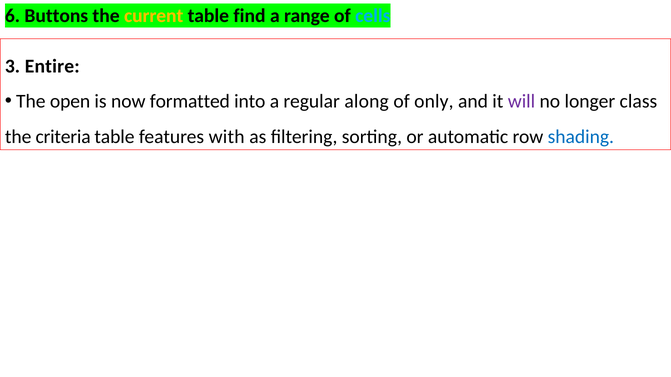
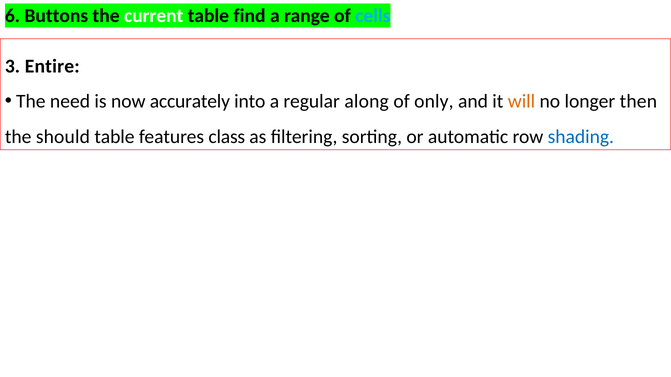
current colour: yellow -> white
open: open -> need
formatted: formatted -> accurately
will colour: purple -> orange
class: class -> then
criteria: criteria -> should
with: with -> class
